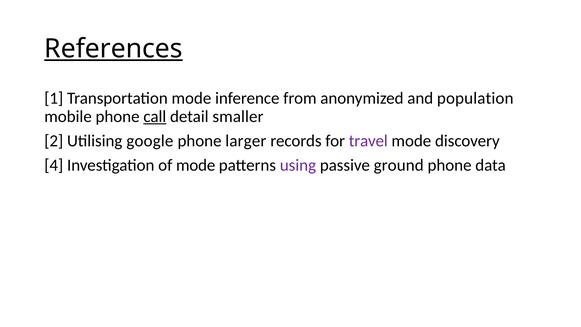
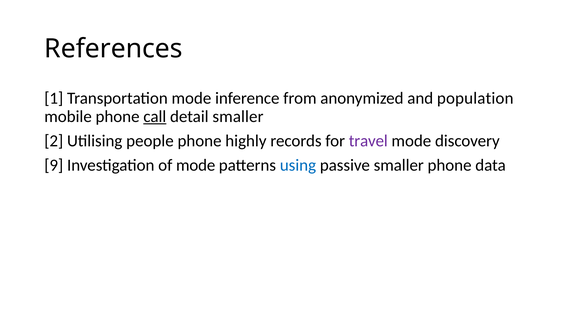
References underline: present -> none
google: google -> people
larger: larger -> highly
4: 4 -> 9
using colour: purple -> blue
passive ground: ground -> smaller
